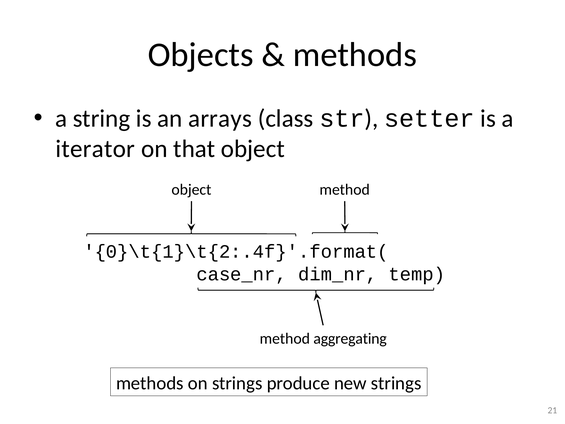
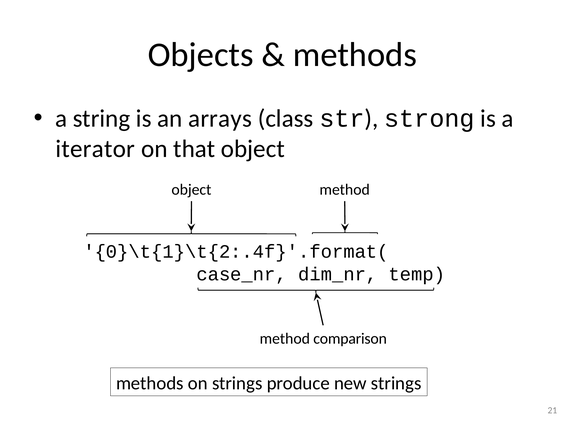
setter: setter -> strong
aggregating: aggregating -> comparison
